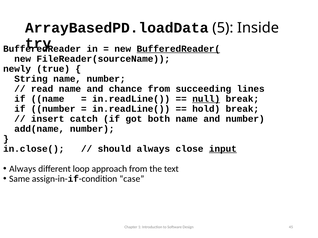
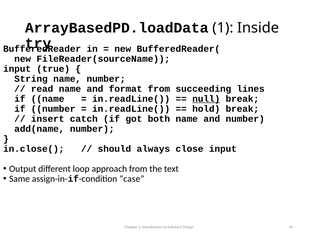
ArrayBasedPD.loadData 5: 5 -> 1
BufferedReader( underline: present -> none
newly at (17, 69): newly -> input
chance: chance -> format
input at (223, 149) underline: present -> none
Always at (23, 169): Always -> Output
